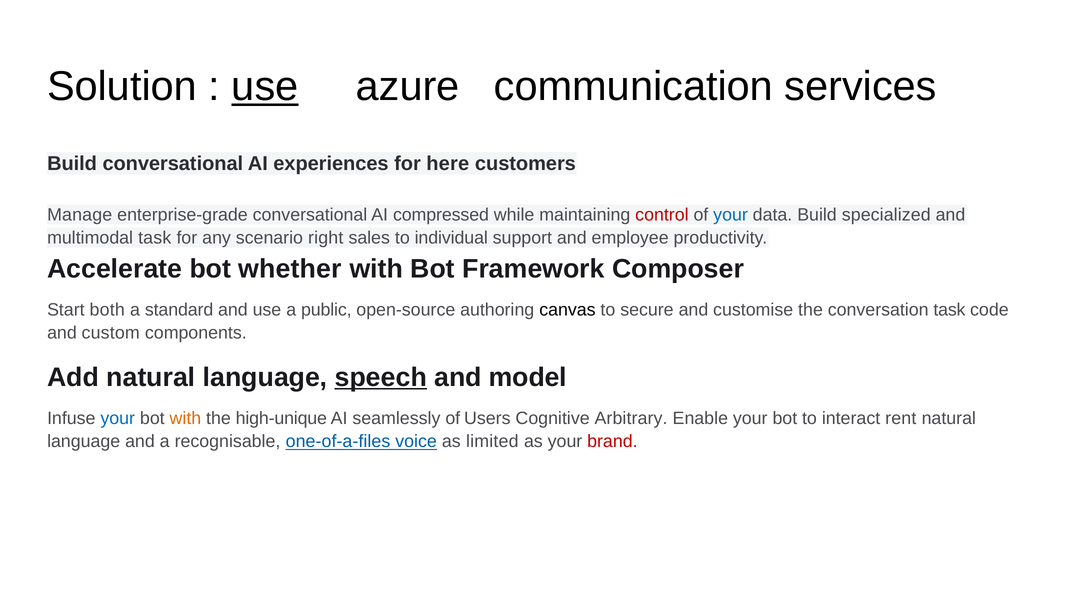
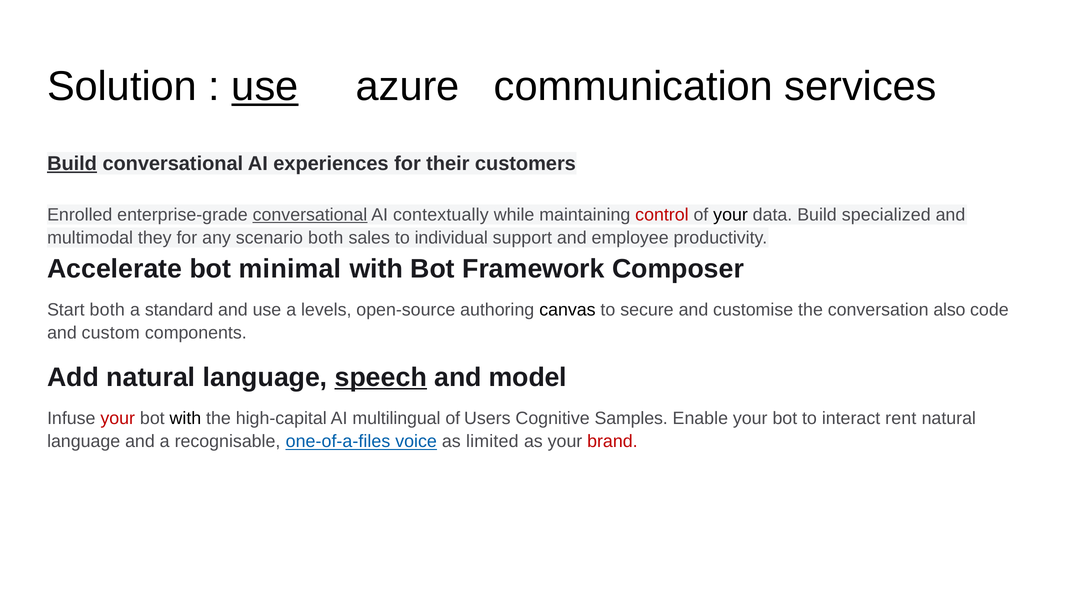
Build at (72, 164) underline: none -> present
here: here -> their
Manage: Manage -> Enrolled
conversational at (310, 214) underline: none -> present
compressed: compressed -> contextually
your at (731, 214) colour: blue -> black
multimodal task: task -> they
scenario right: right -> both
whether: whether -> minimal
public: public -> levels
conversation task: task -> also
your at (118, 418) colour: blue -> red
with at (185, 418) colour: orange -> black
high-unique: high-unique -> high-capital
seamlessly: seamlessly -> multilingual
Arbitrary: Arbitrary -> Samples
